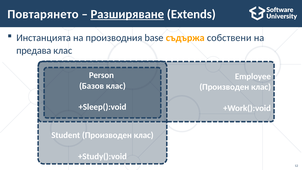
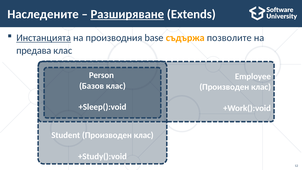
Повтарянето: Повтарянето -> Наследените
Инстанцията underline: none -> present
собствени: собствени -> позволите
